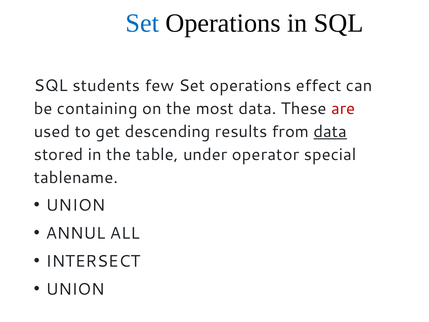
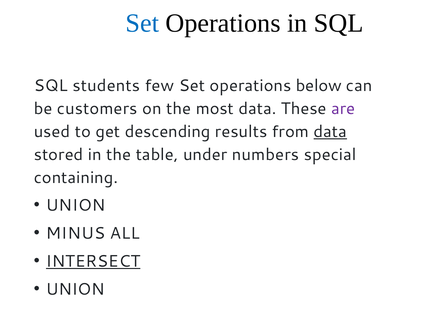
effect: effect -> below
containing: containing -> customers
are colour: red -> purple
operator: operator -> numbers
tablename: tablename -> containing
ANNUL: ANNUL -> MINUS
INTERSECT underline: none -> present
